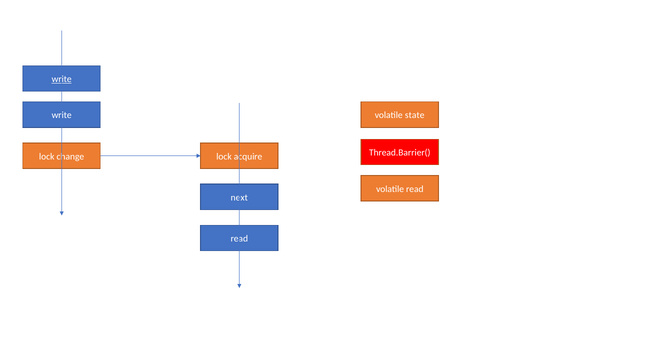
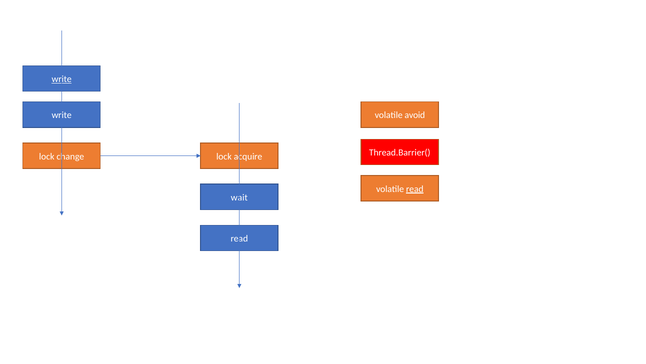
state: state -> avoid
read at (415, 189) underline: none -> present
next: next -> wait
